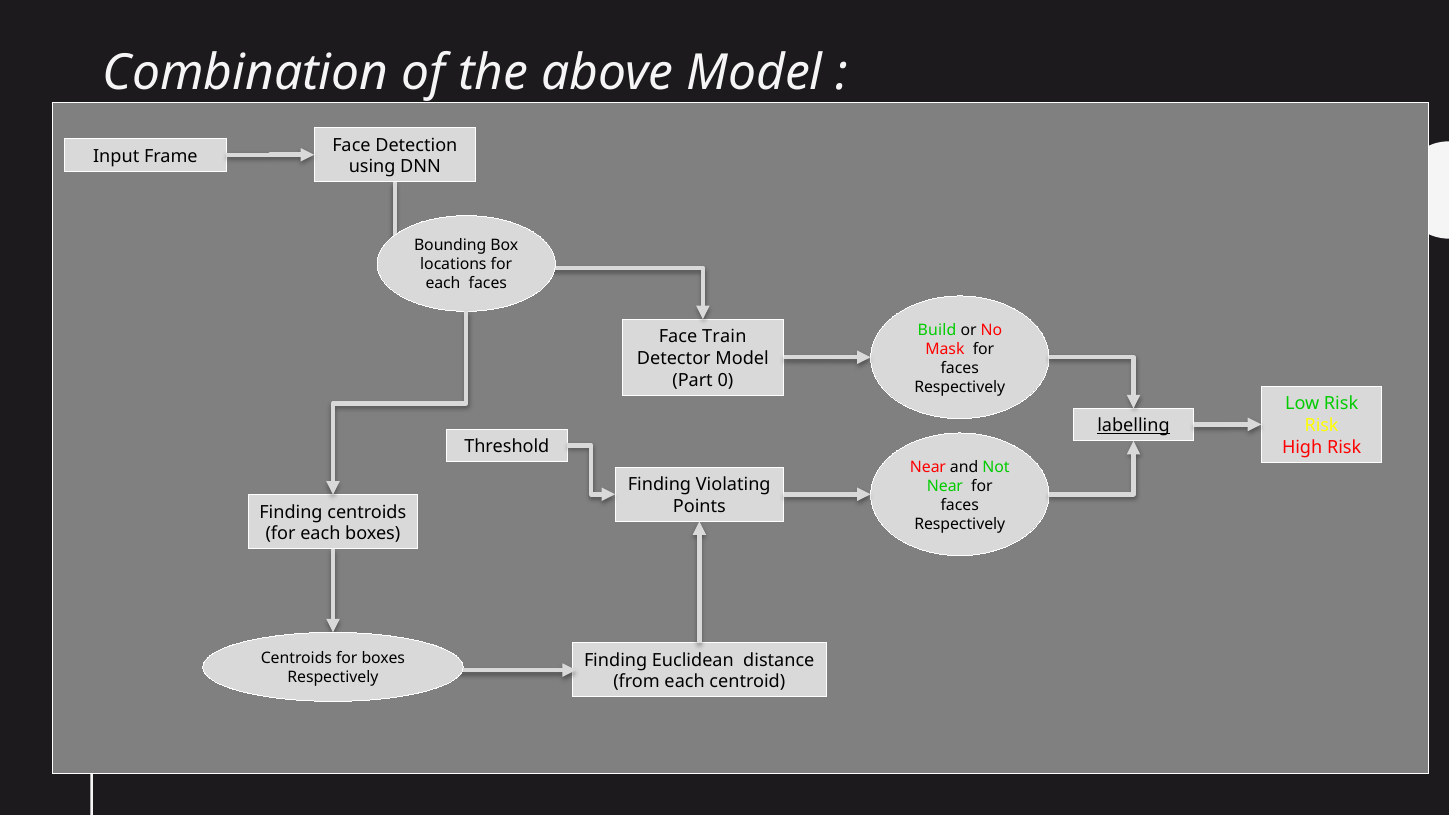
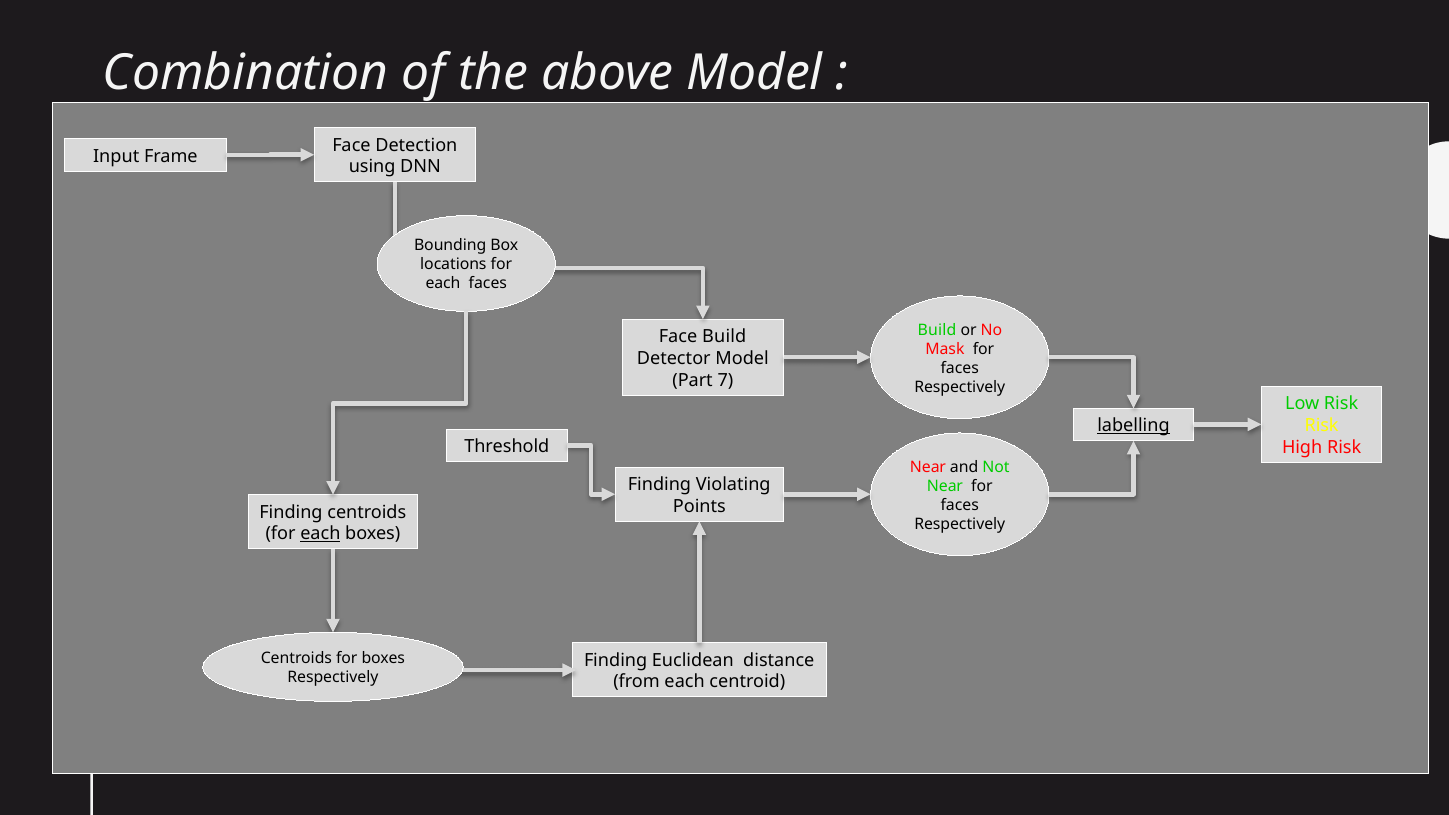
Face Train: Train -> Build
0: 0 -> 7
each at (320, 534) underline: none -> present
